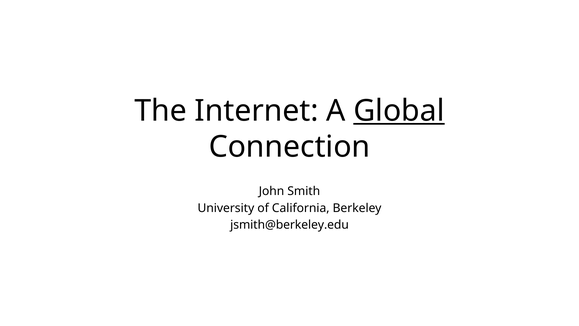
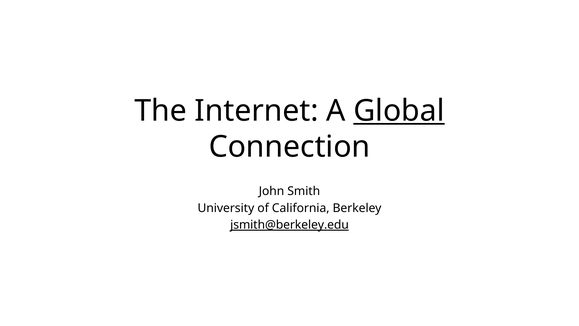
jsmith@berkeley.edu underline: none -> present
